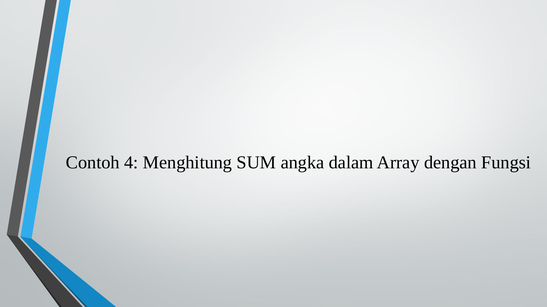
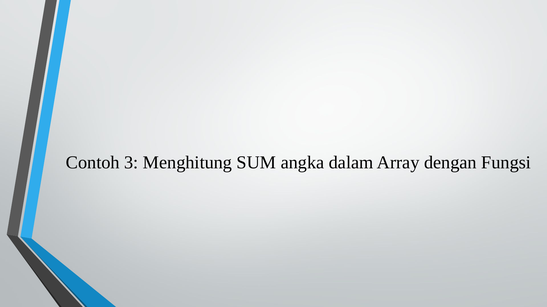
4: 4 -> 3
